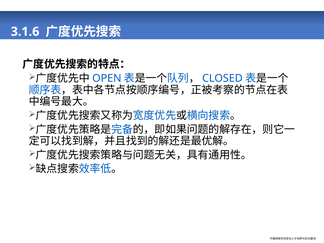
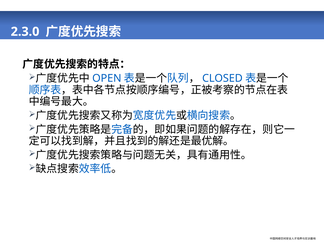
3.1.6: 3.1.6 -> 2.3.0
